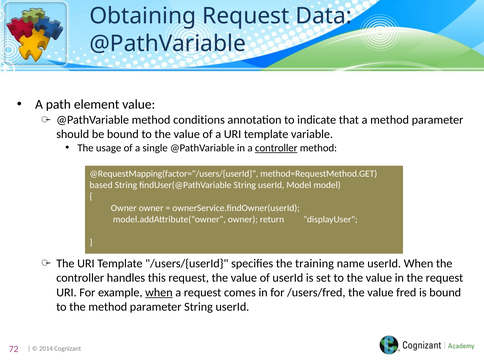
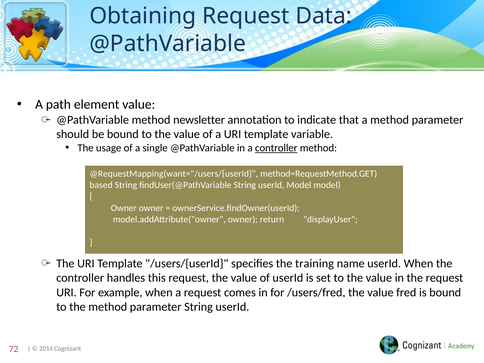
conditions: conditions -> newsletter
@RequestMapping(factor="/users/{userId: @RequestMapping(factor="/users/{userId -> @RequestMapping(want="/users/{userId
when at (159, 292) underline: present -> none
